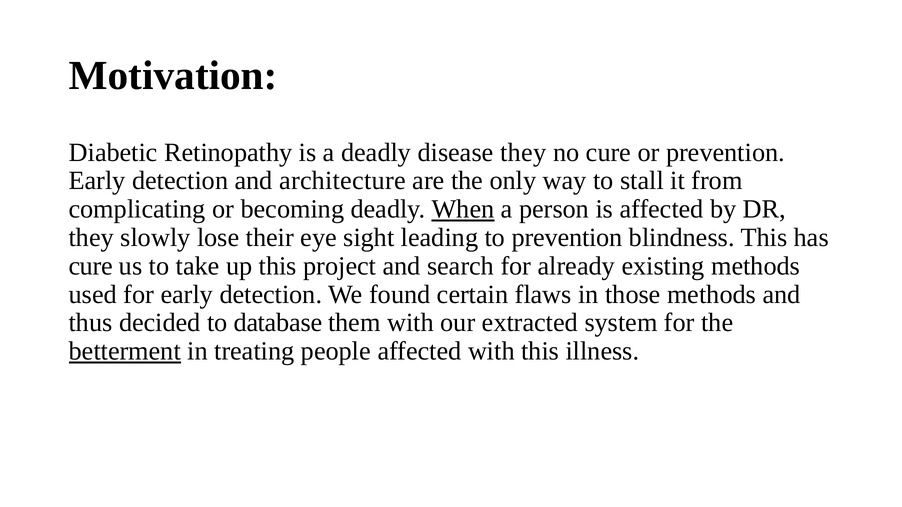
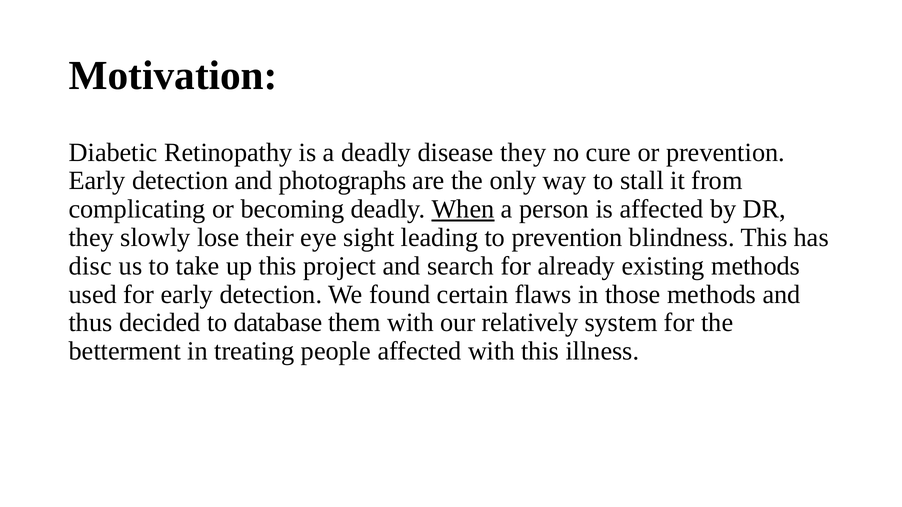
architecture: architecture -> photographs
cure at (91, 266): cure -> disc
extracted: extracted -> relatively
betterment underline: present -> none
